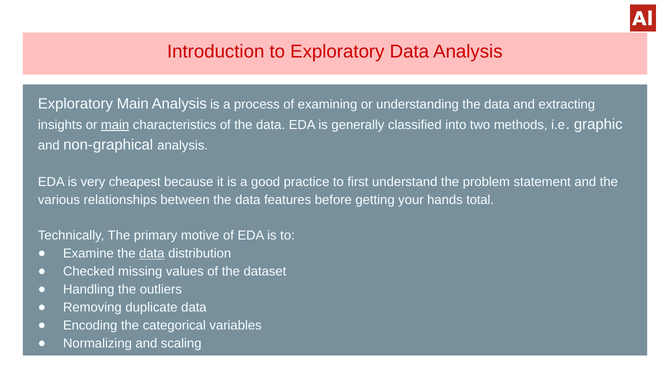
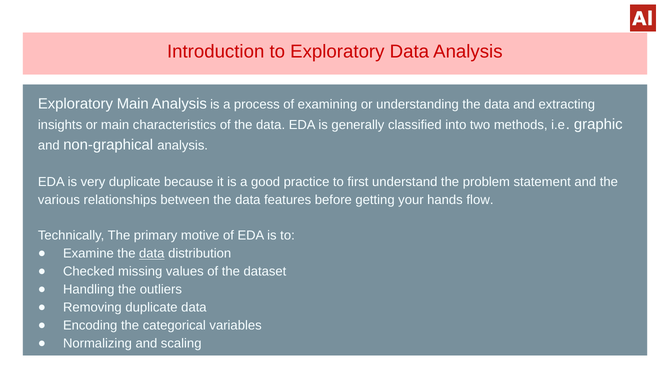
main at (115, 125) underline: present -> none
very cheapest: cheapest -> duplicate
total: total -> flow
